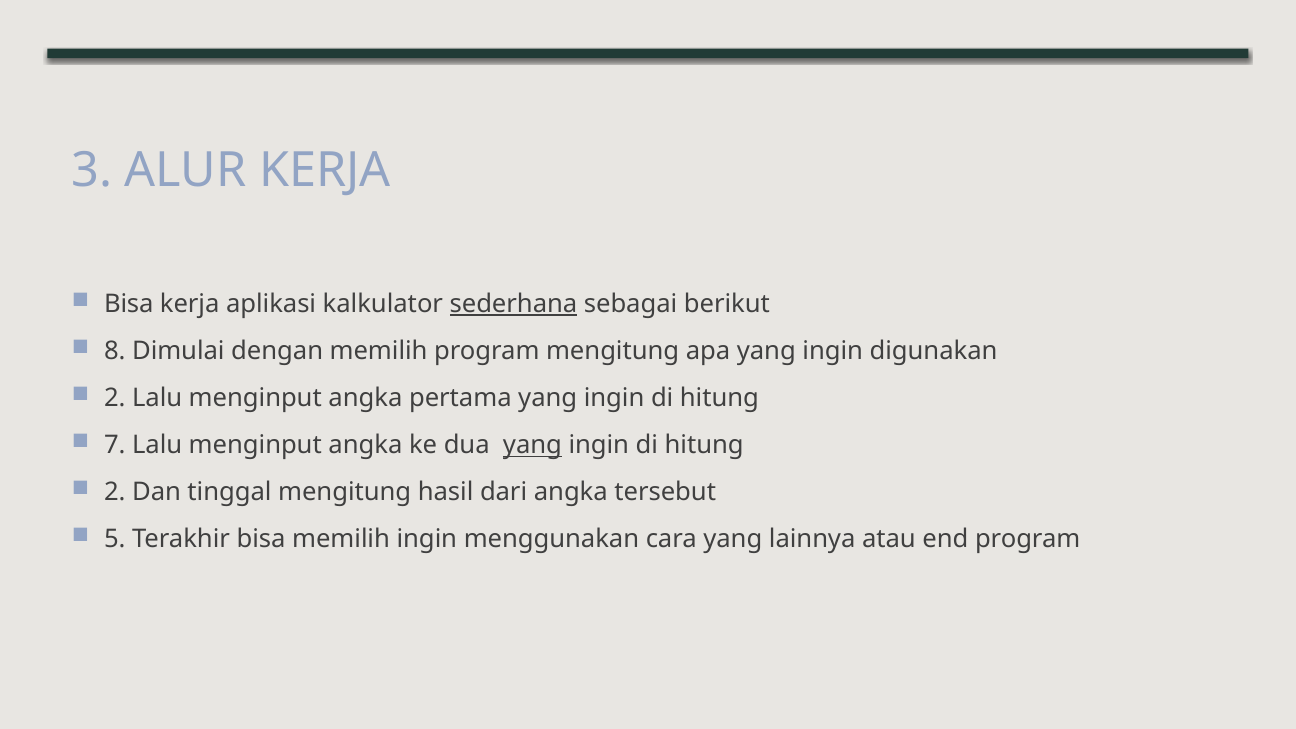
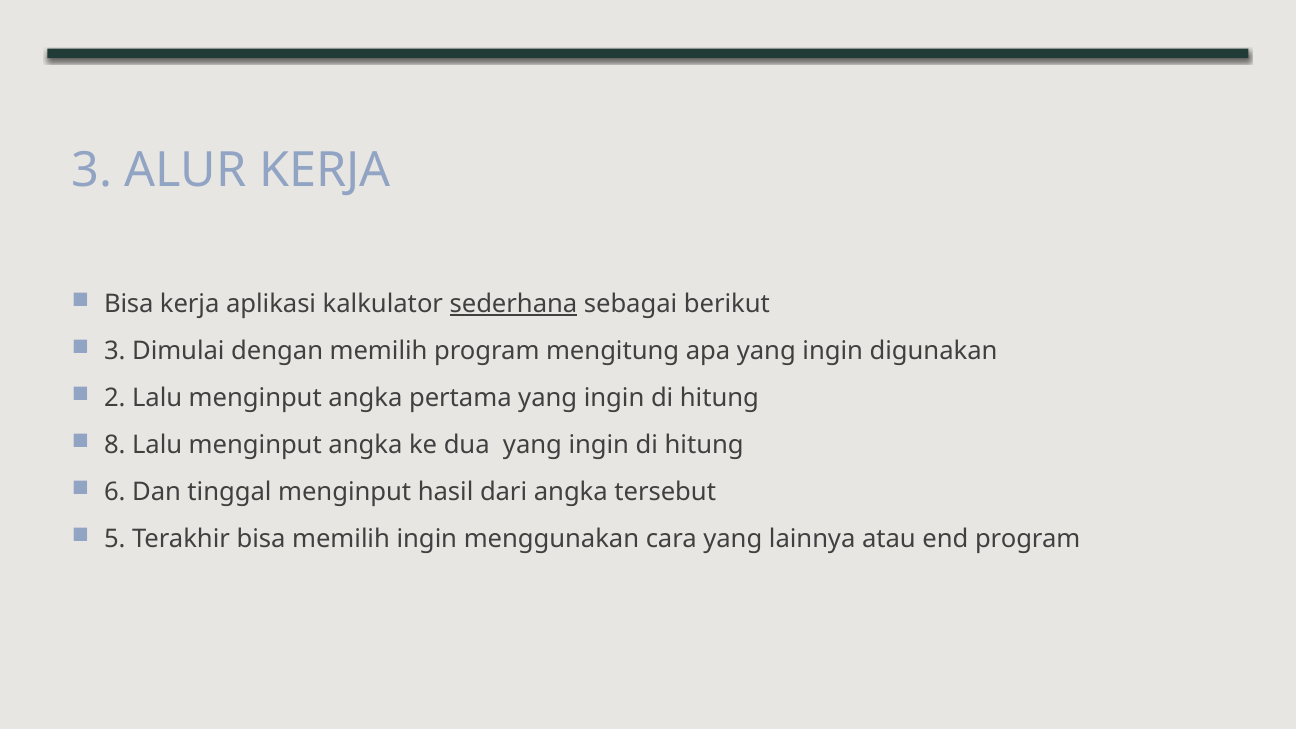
8 at (115, 351): 8 -> 3
7: 7 -> 8
yang at (532, 445) underline: present -> none
2 at (115, 492): 2 -> 6
tinggal mengitung: mengitung -> menginput
